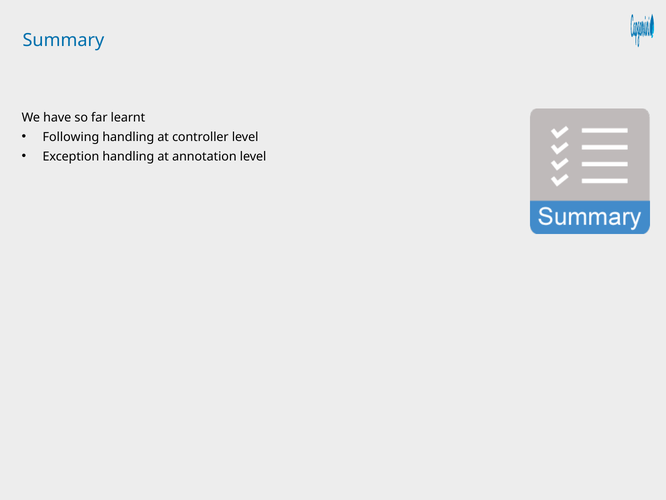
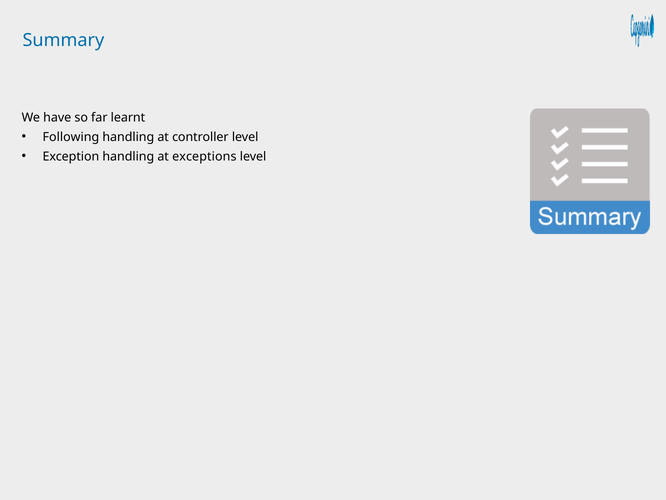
annotation: annotation -> exceptions
